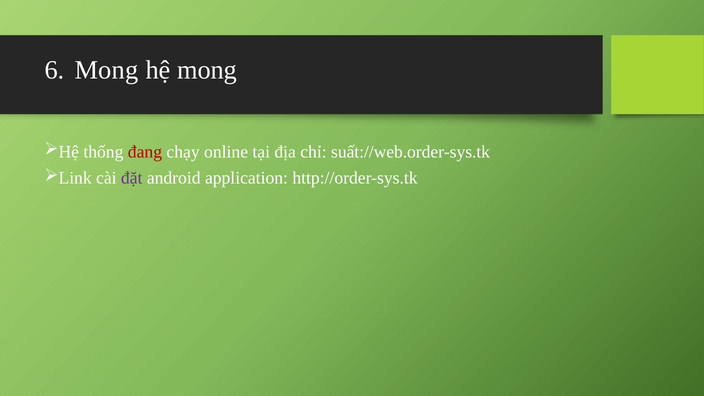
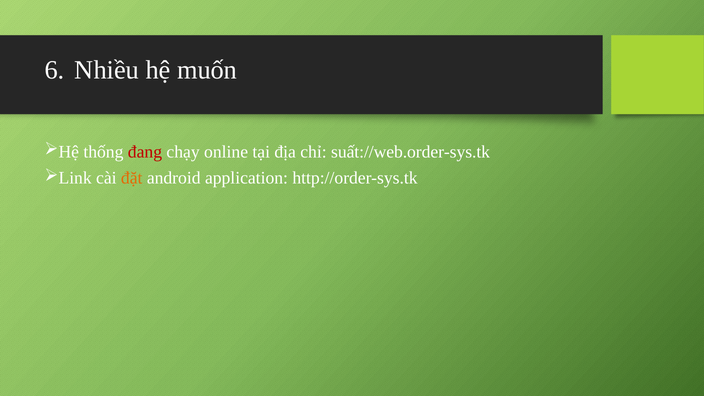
Mong at (107, 70): Mong -> Nhiều
hệ mong: mong -> muốn
đặt colour: purple -> orange
